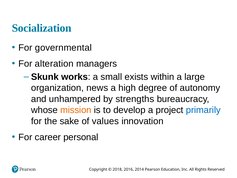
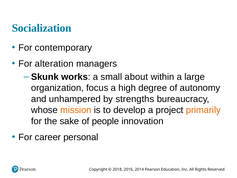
governmental: governmental -> contemporary
exists: exists -> about
news: news -> focus
primarily colour: blue -> orange
values: values -> people
